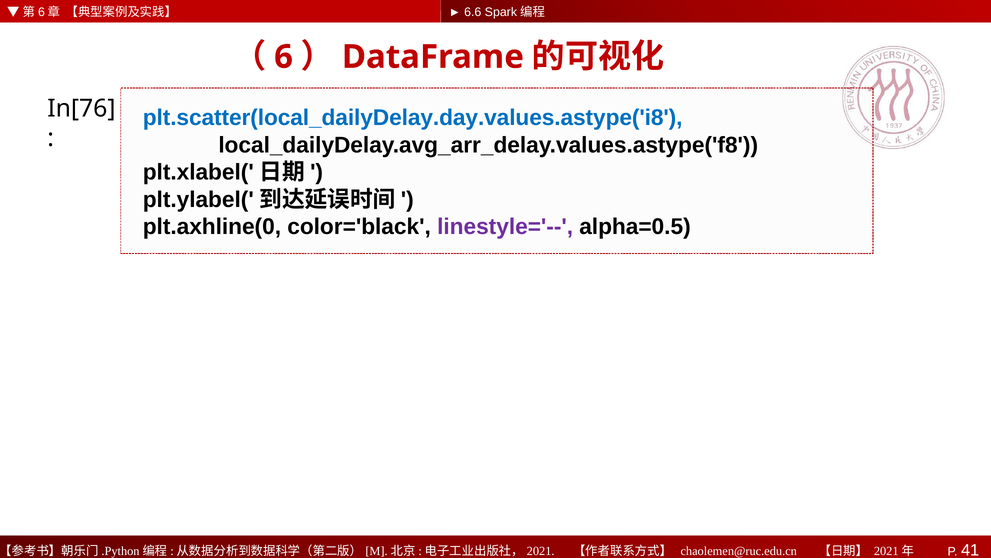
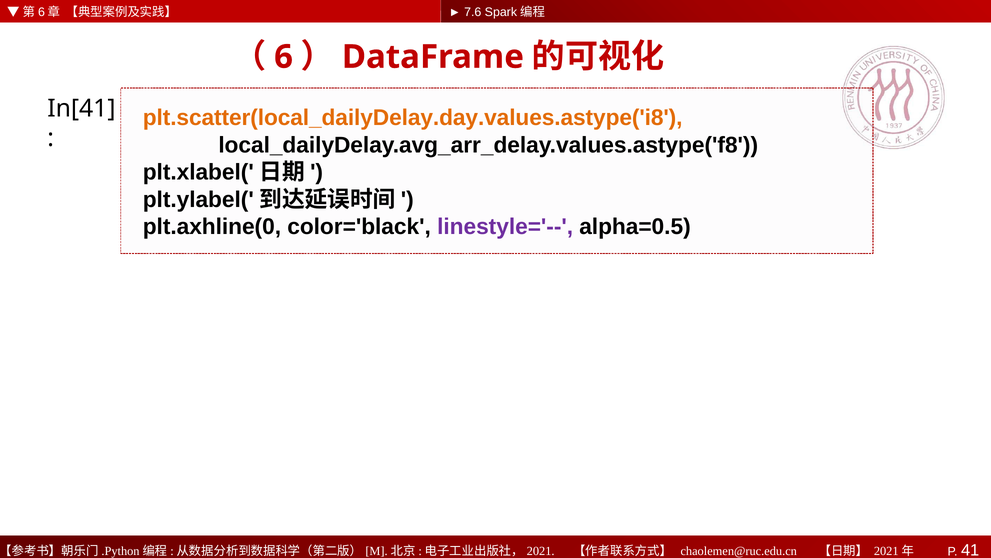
6.6: 6.6 -> 7.6
In[76: In[76 -> In[41
plt.scatter(local_dailyDelay.day.values.astype('i8 colour: blue -> orange
